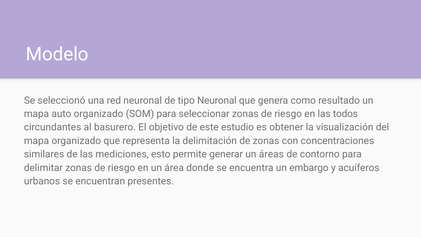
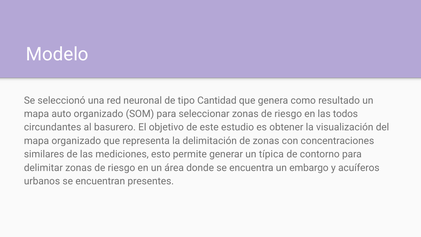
tipo Neuronal: Neuronal -> Cantidad
áreas: áreas -> típica
